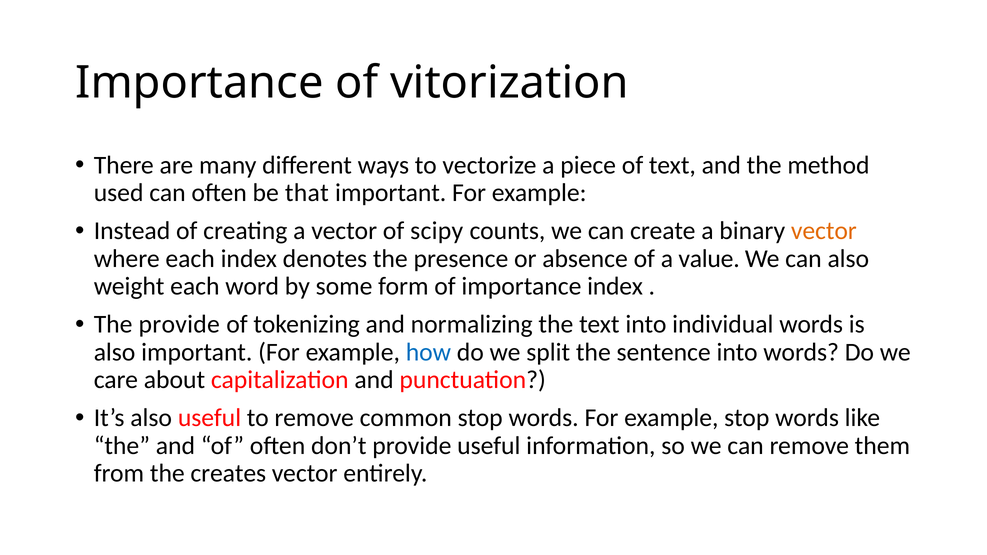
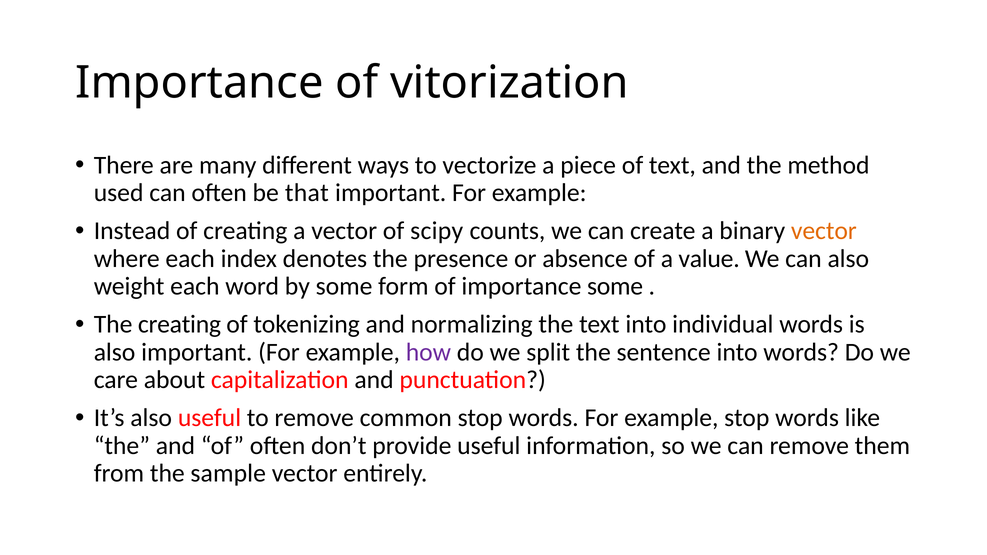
importance index: index -> some
The provide: provide -> creating
how colour: blue -> purple
creates: creates -> sample
